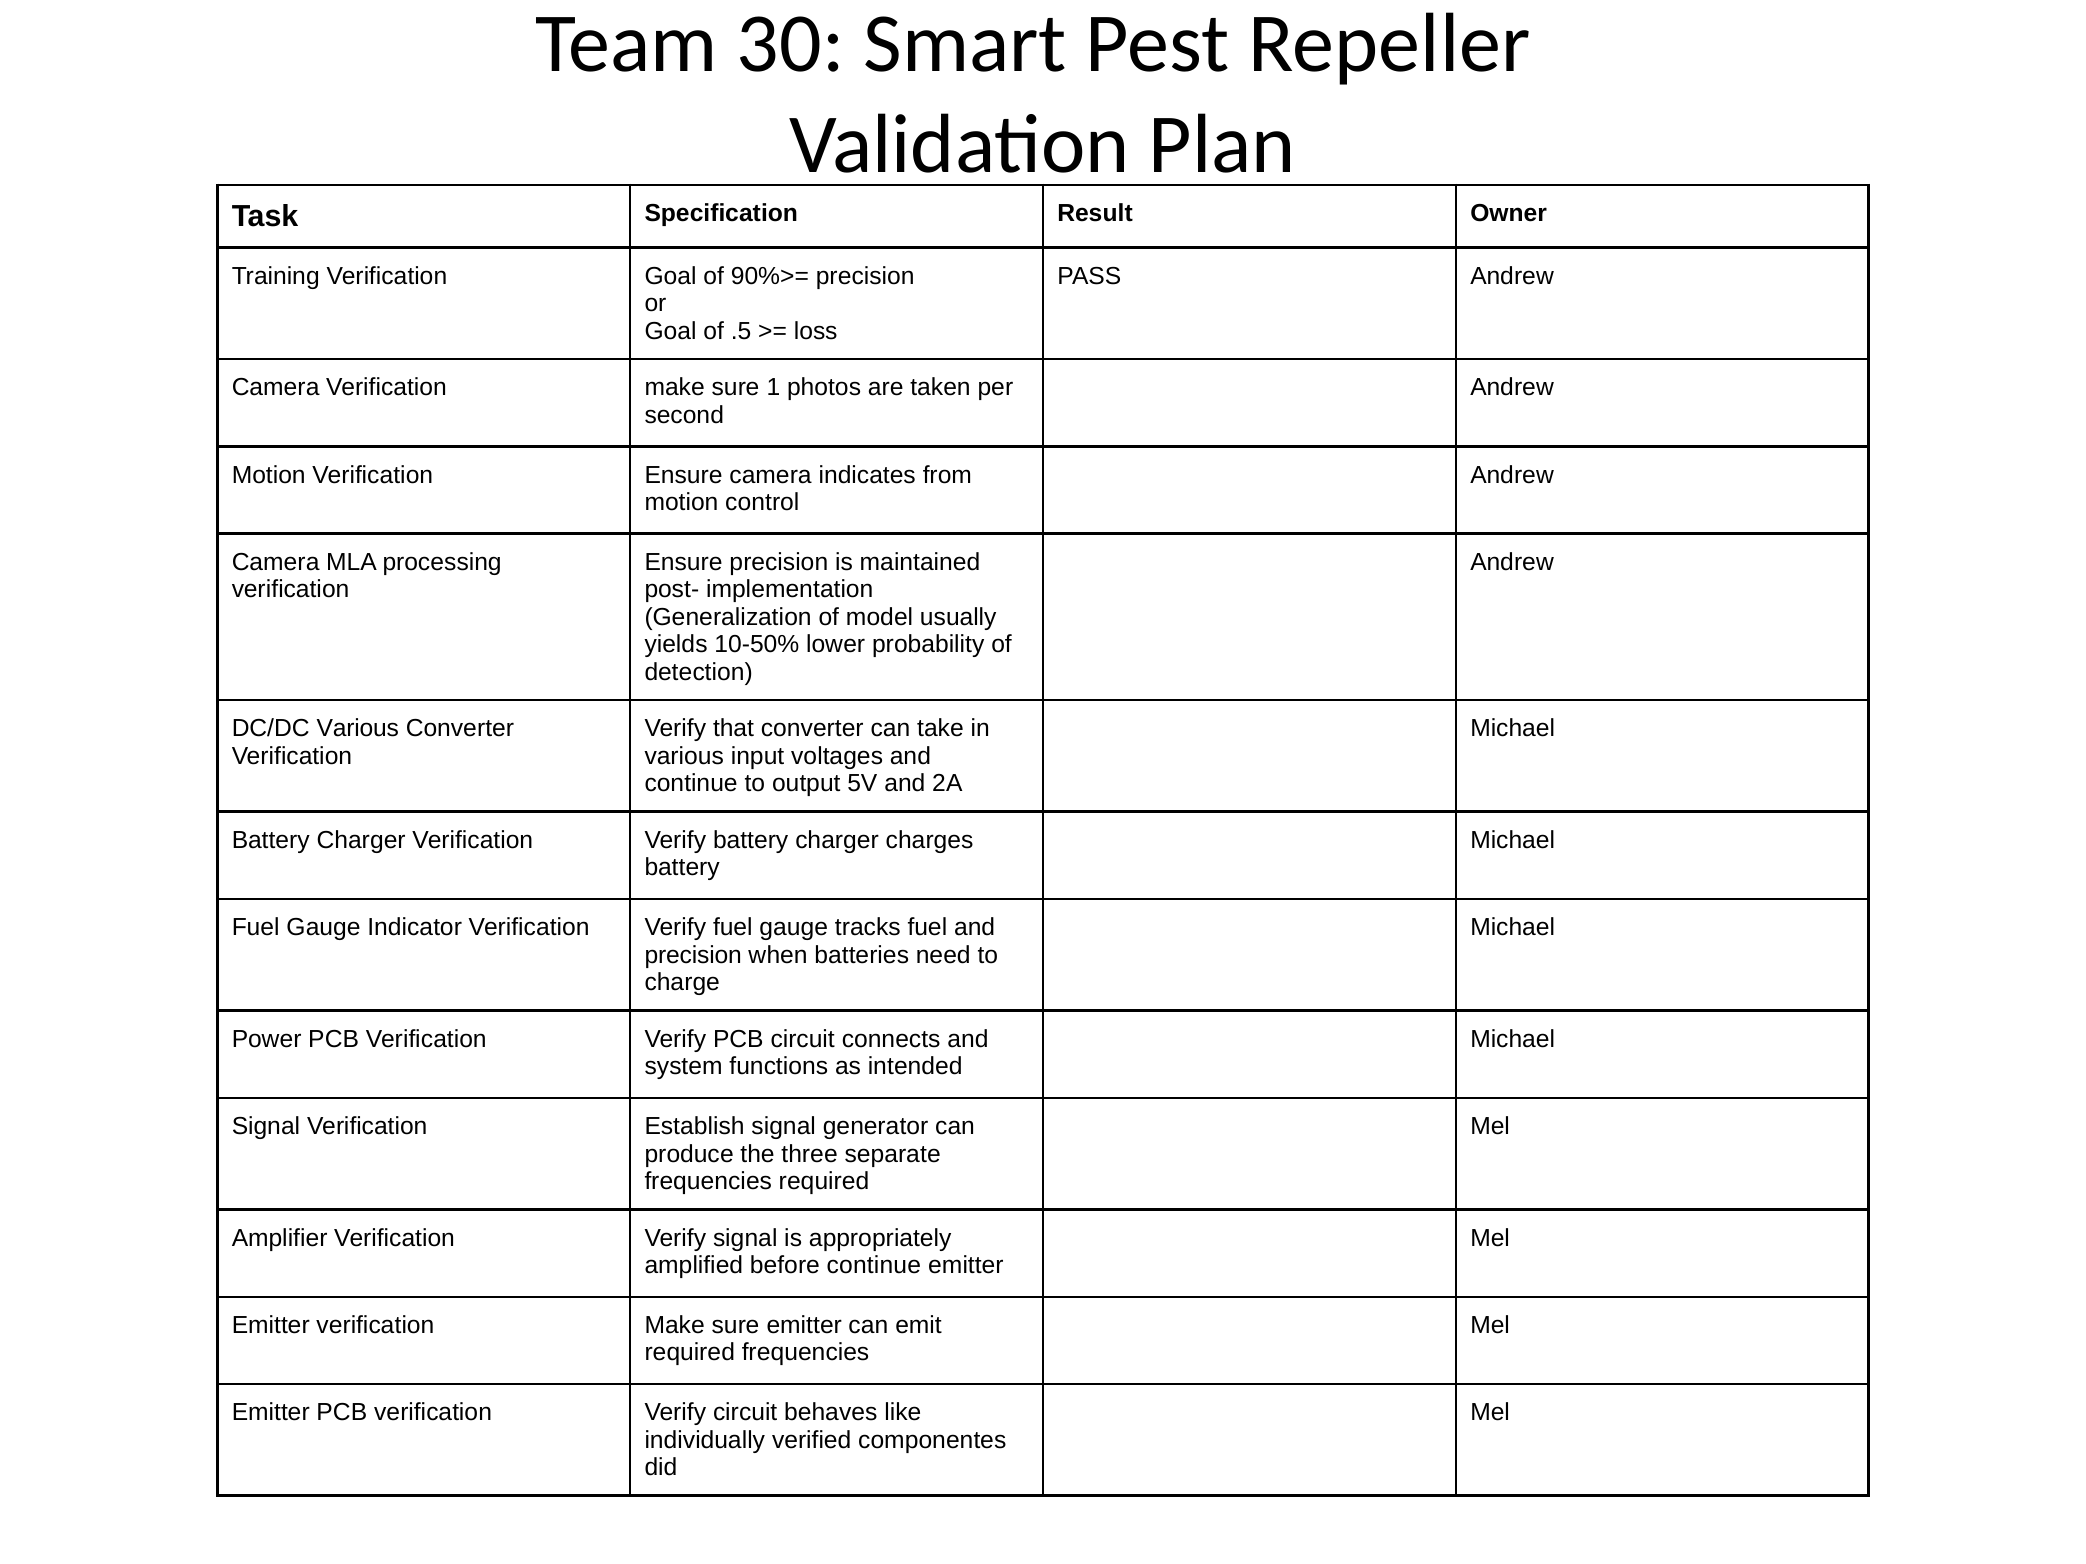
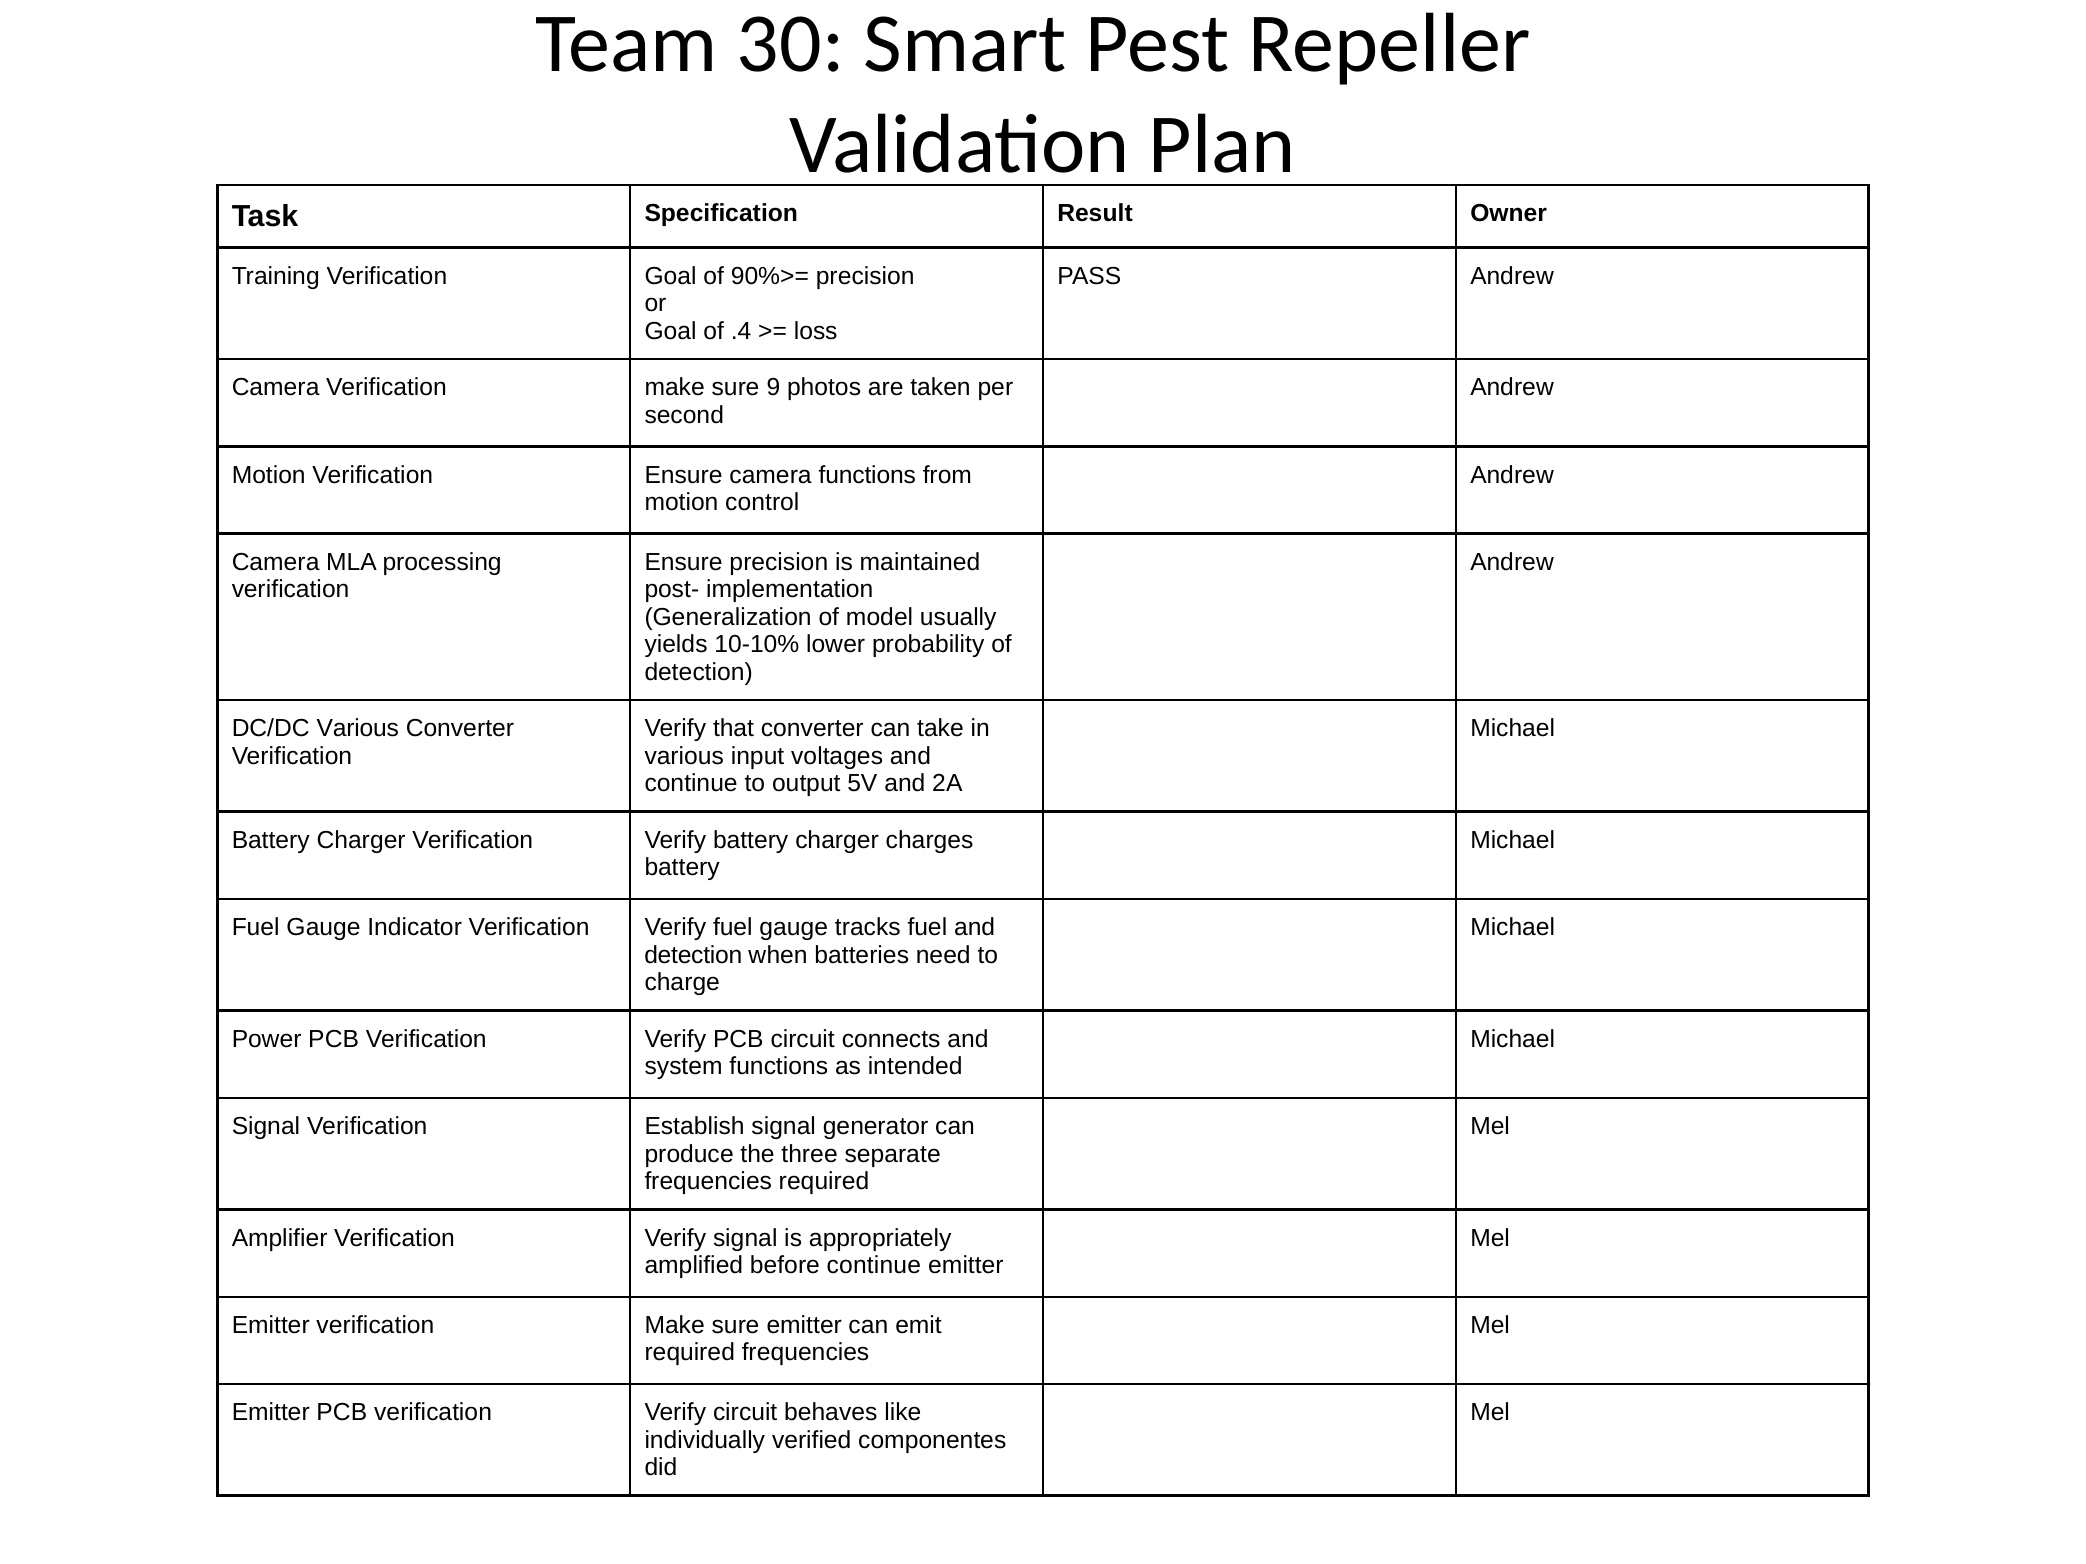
.5: .5 -> .4
1: 1 -> 9
camera indicates: indicates -> functions
10-50%: 10-50% -> 10-10%
precision at (693, 955): precision -> detection
